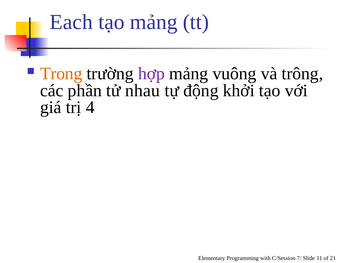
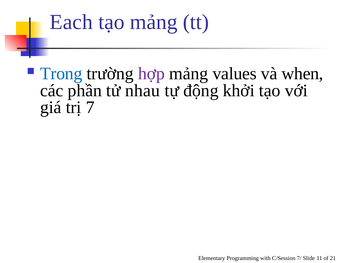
Trong colour: orange -> blue
vuông: vuông -> values
trông: trông -> when
4: 4 -> 7
